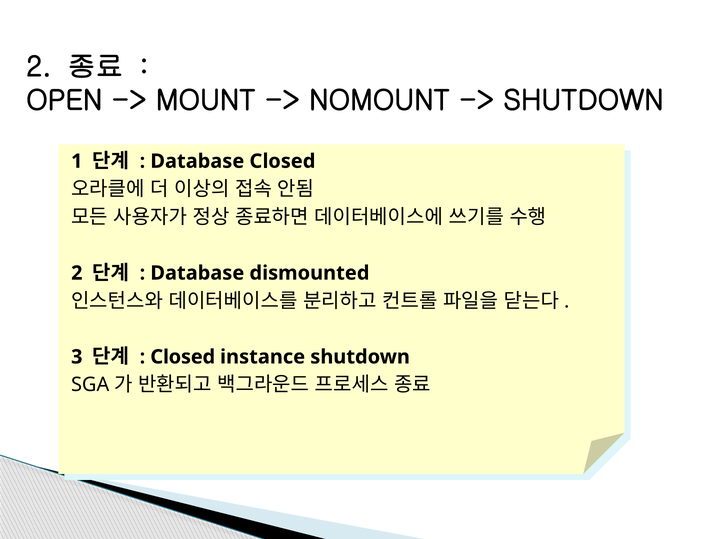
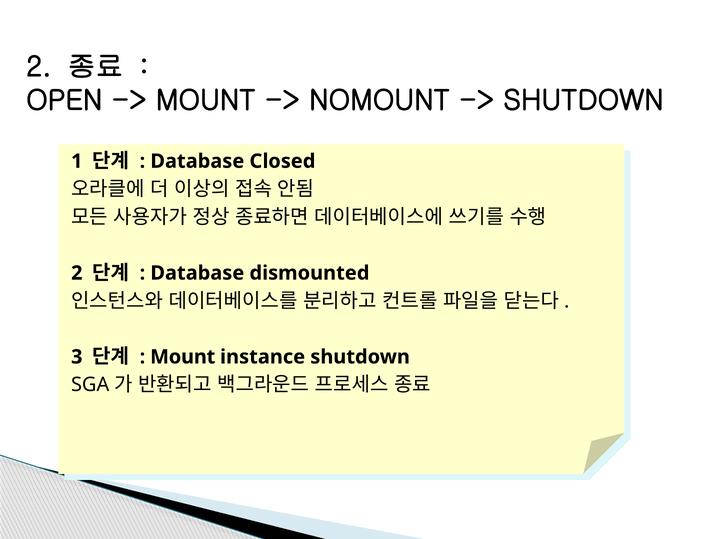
Closed at (183, 357): Closed -> Mount
